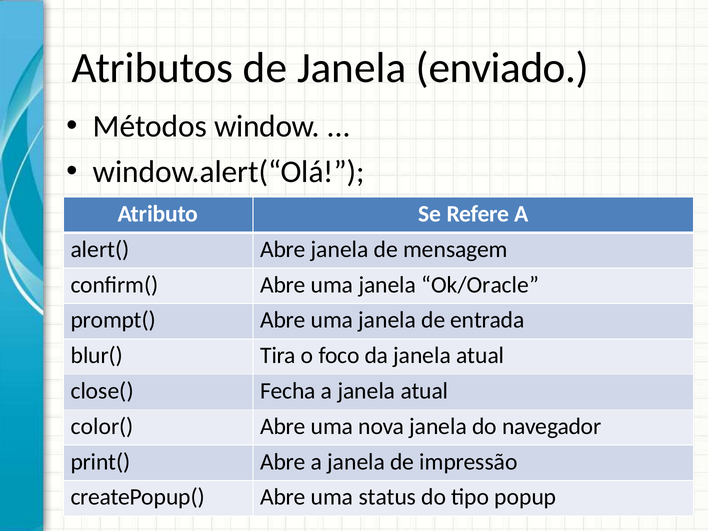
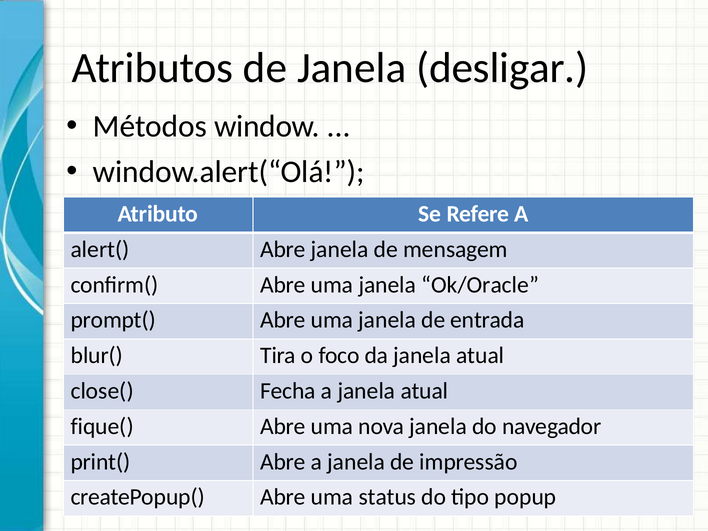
enviado: enviado -> desligar
color(: color( -> fique(
